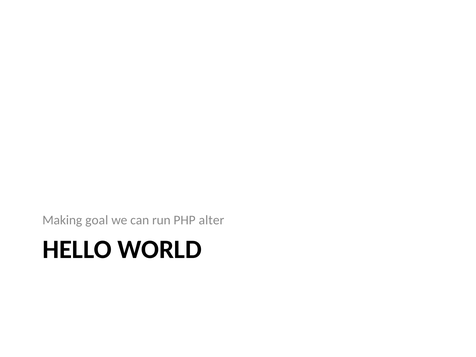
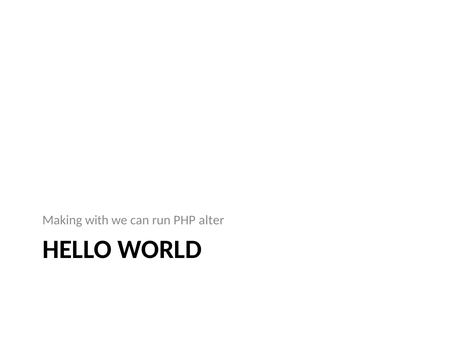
goal: goal -> with
